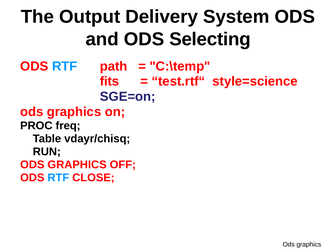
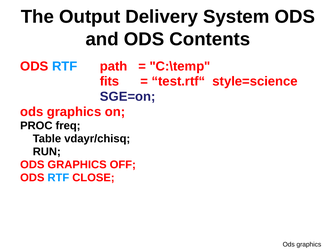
Selecting: Selecting -> Contents
